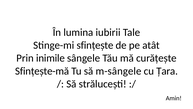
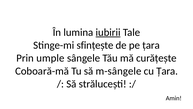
iubirii underline: none -> present
pe atât: atât -> țara
inimile: inimile -> umple
Sfințește-mă: Sfințește-mă -> Coboară-mă
